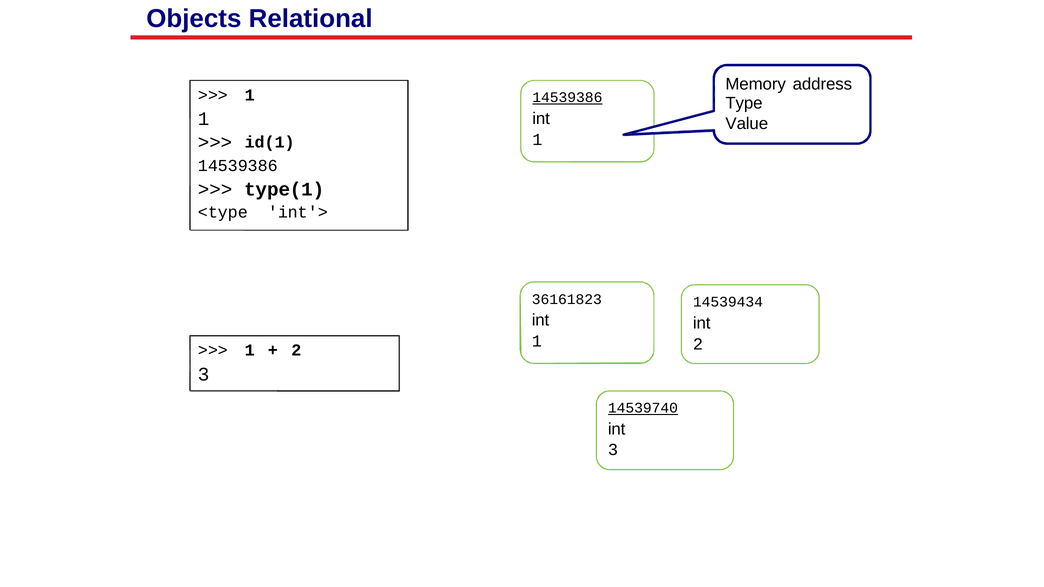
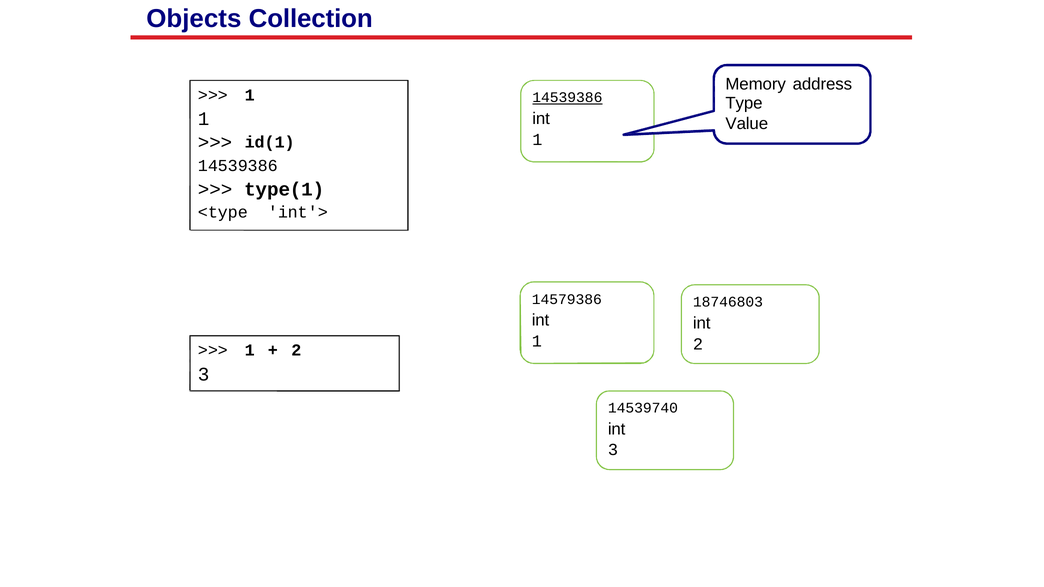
Relational: Relational -> Collection
36161823: 36161823 -> 14579386
14539434: 14539434 -> 18746803
14539740 underline: present -> none
